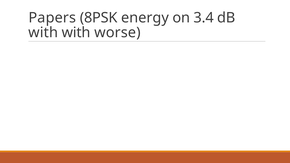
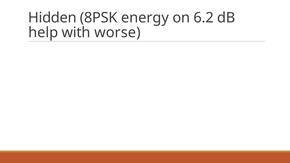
Papers: Papers -> Hidden
3.4: 3.4 -> 6.2
with at (43, 32): with -> help
